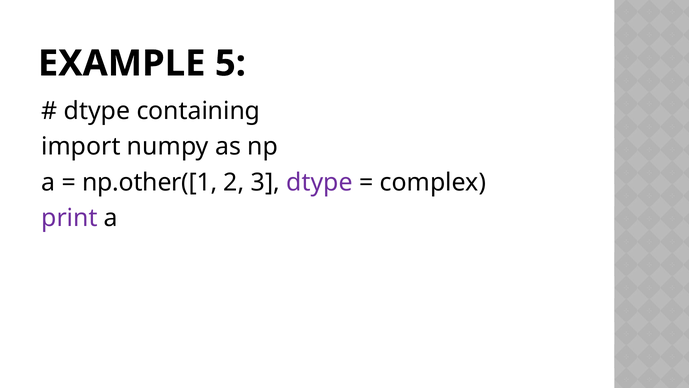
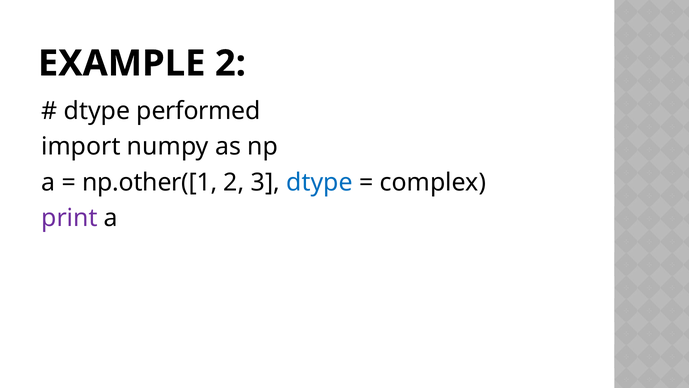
EXAMPLE 5: 5 -> 2
containing: containing -> performed
dtype at (320, 182) colour: purple -> blue
